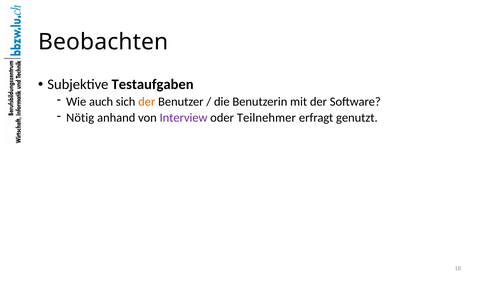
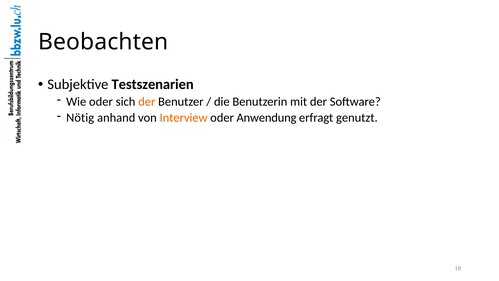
Testaufgaben: Testaufgaben -> Testszenarien
Wie auch: auch -> oder
Interview colour: purple -> orange
Teilnehmer: Teilnehmer -> Anwendung
